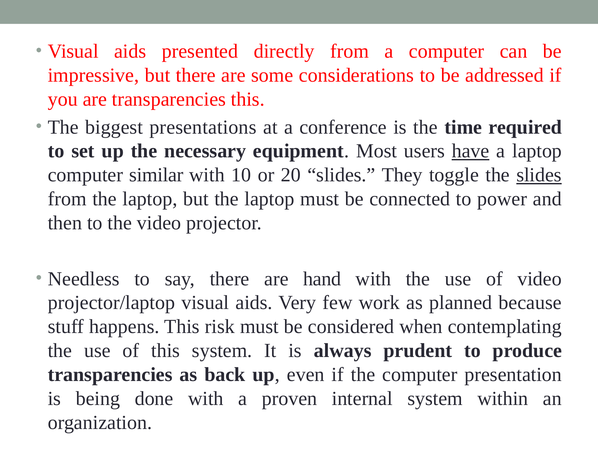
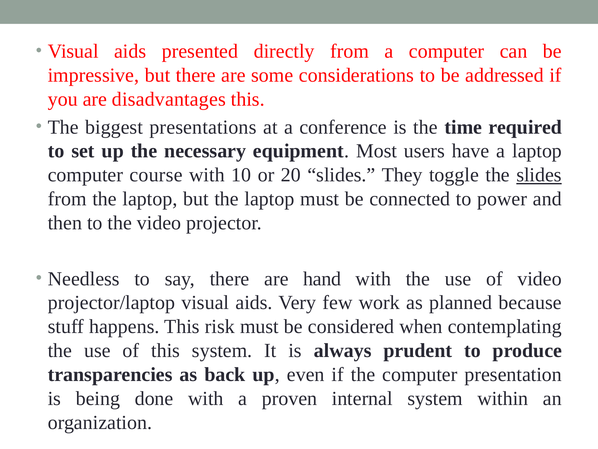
are transparencies: transparencies -> disadvantages
have underline: present -> none
similar: similar -> course
